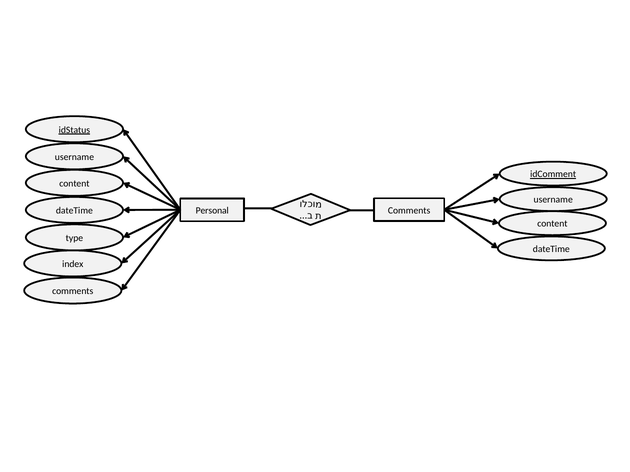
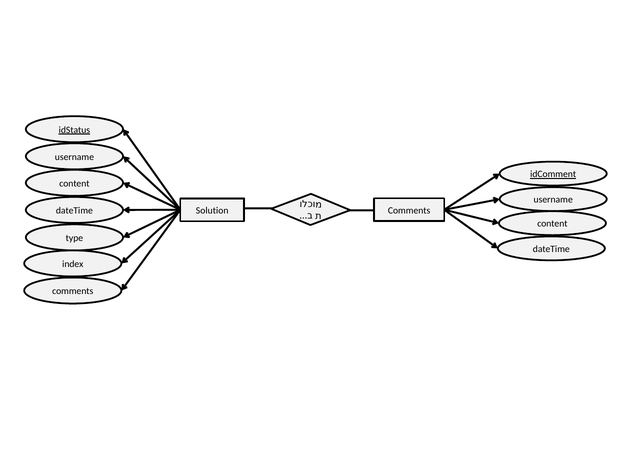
Personal: Personal -> Solution
